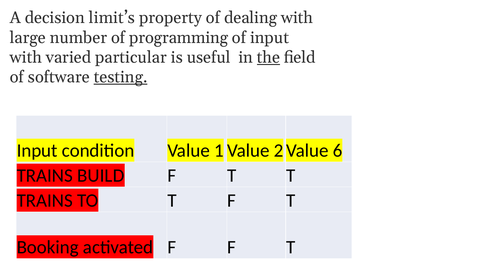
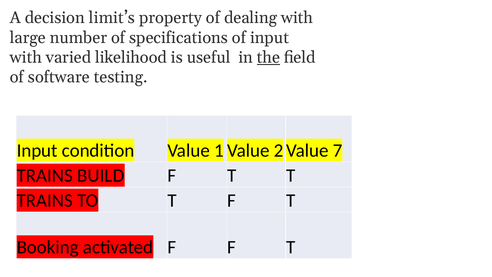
programming: programming -> specifications
particular: particular -> likelihood
testing underline: present -> none
6: 6 -> 7
